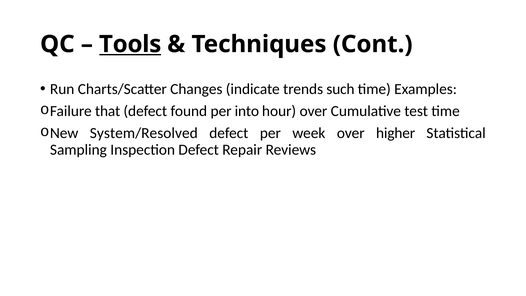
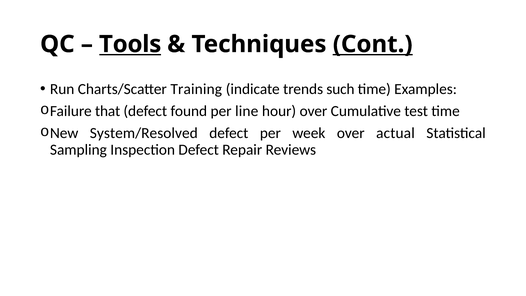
Cont underline: none -> present
Changes: Changes -> Training
into: into -> line
higher: higher -> actual
